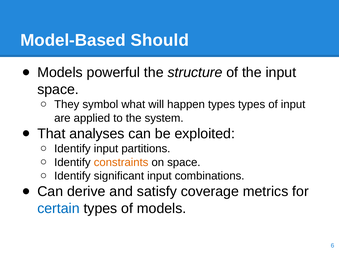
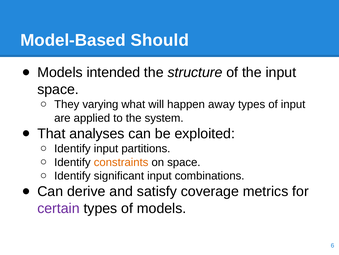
powerful: powerful -> intended
symbol: symbol -> varying
happen types: types -> away
certain colour: blue -> purple
